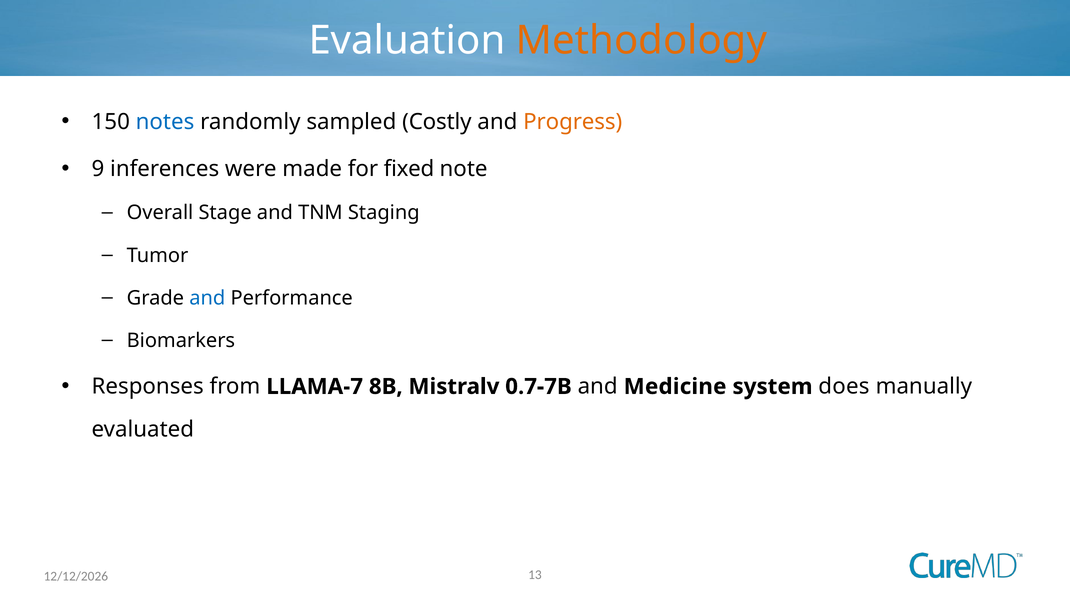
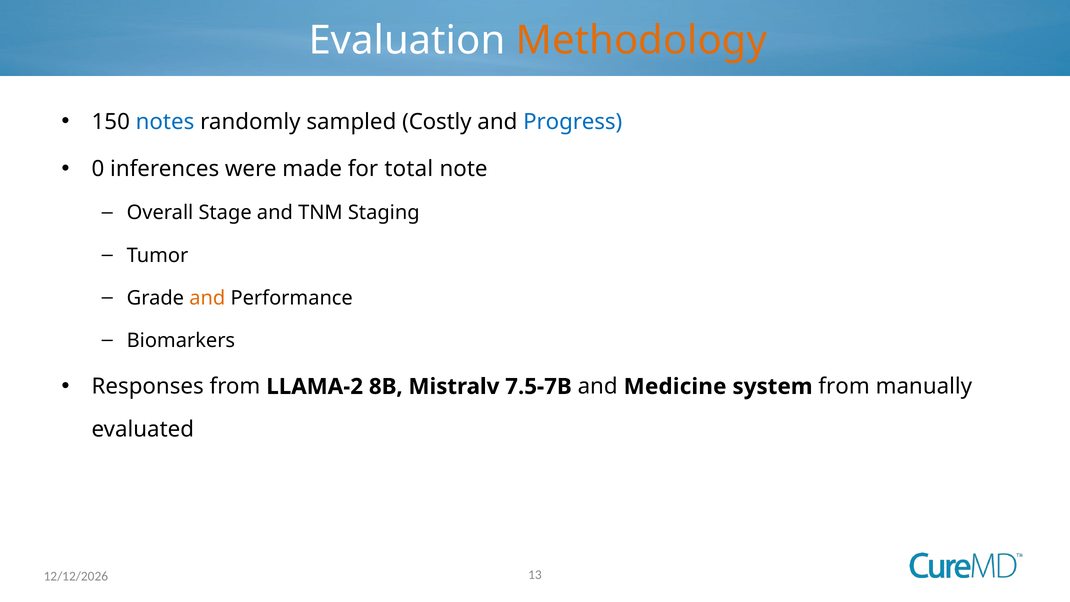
Progress colour: orange -> blue
9: 9 -> 0
fixed: fixed -> total
and at (207, 298) colour: blue -> orange
LLAMA-7: LLAMA-7 -> LLAMA-2
0.7-7B: 0.7-7B -> 7.5-7B
system does: does -> from
